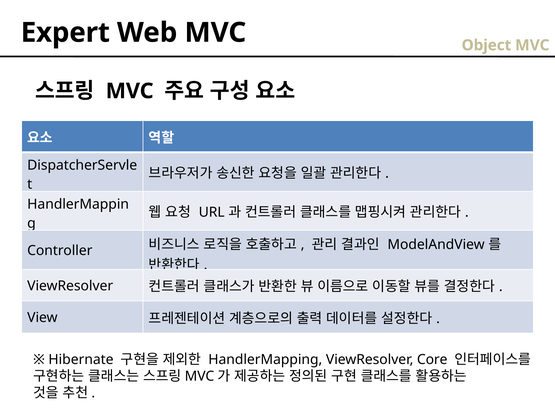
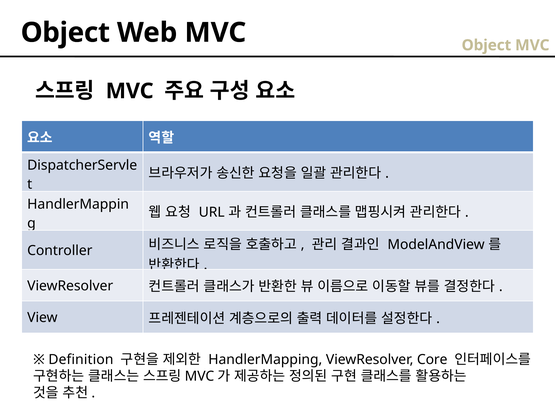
Expert at (65, 33): Expert -> Object
Hibernate: Hibernate -> Definition
